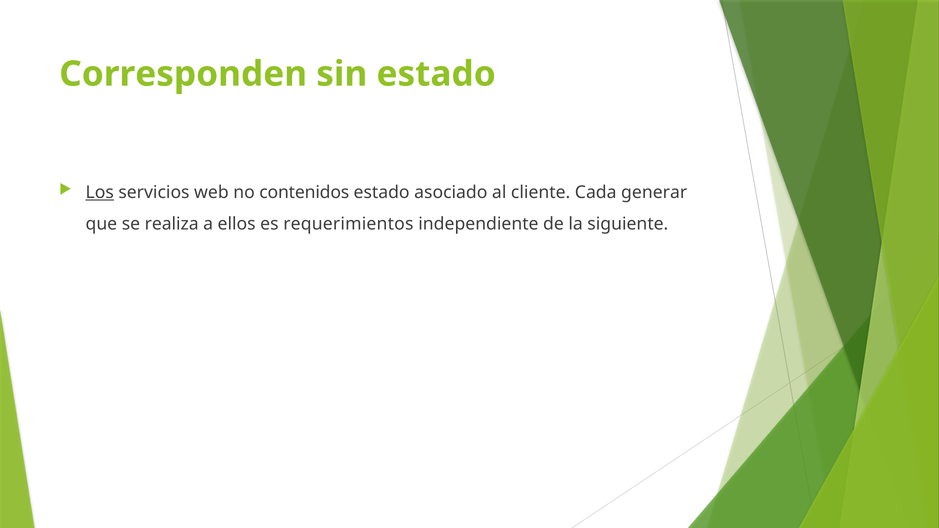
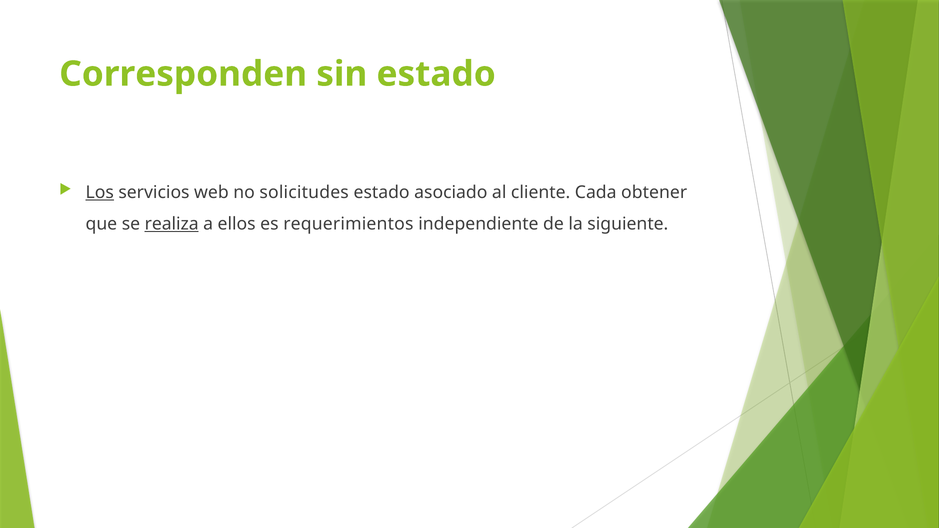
contenidos: contenidos -> solicitudes
generar: generar -> obtener
realiza underline: none -> present
